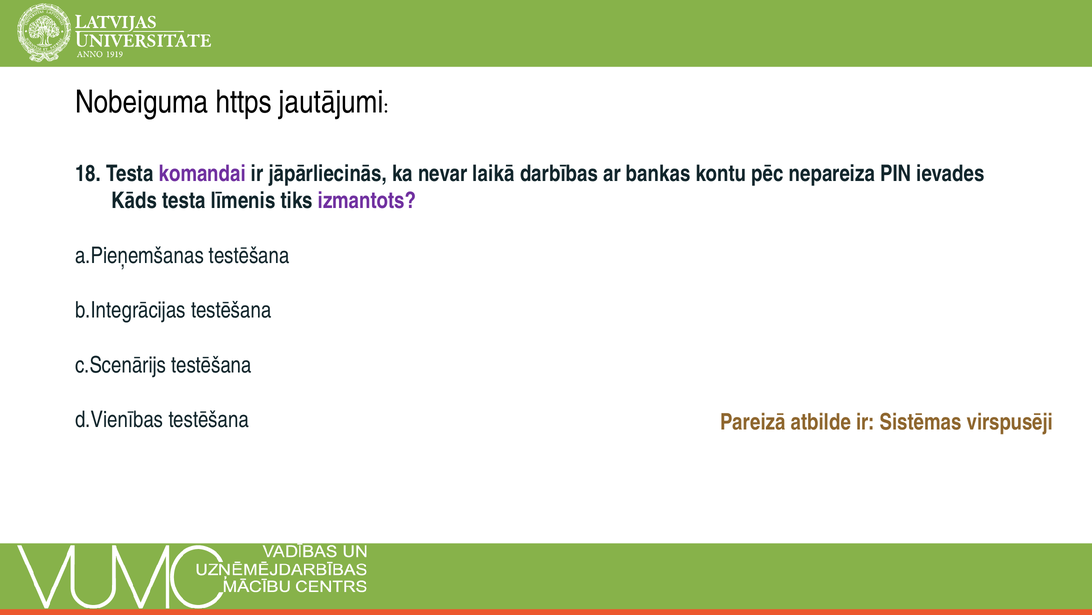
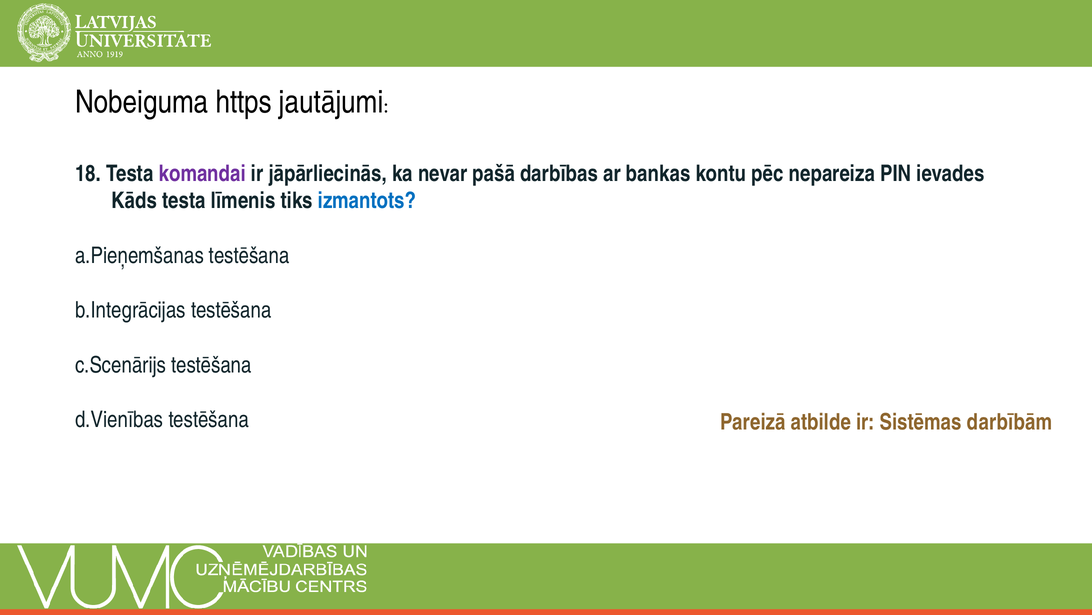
laikā: laikā -> pašā
izmantots colour: purple -> blue
virspusēji: virspusēji -> darbībām
